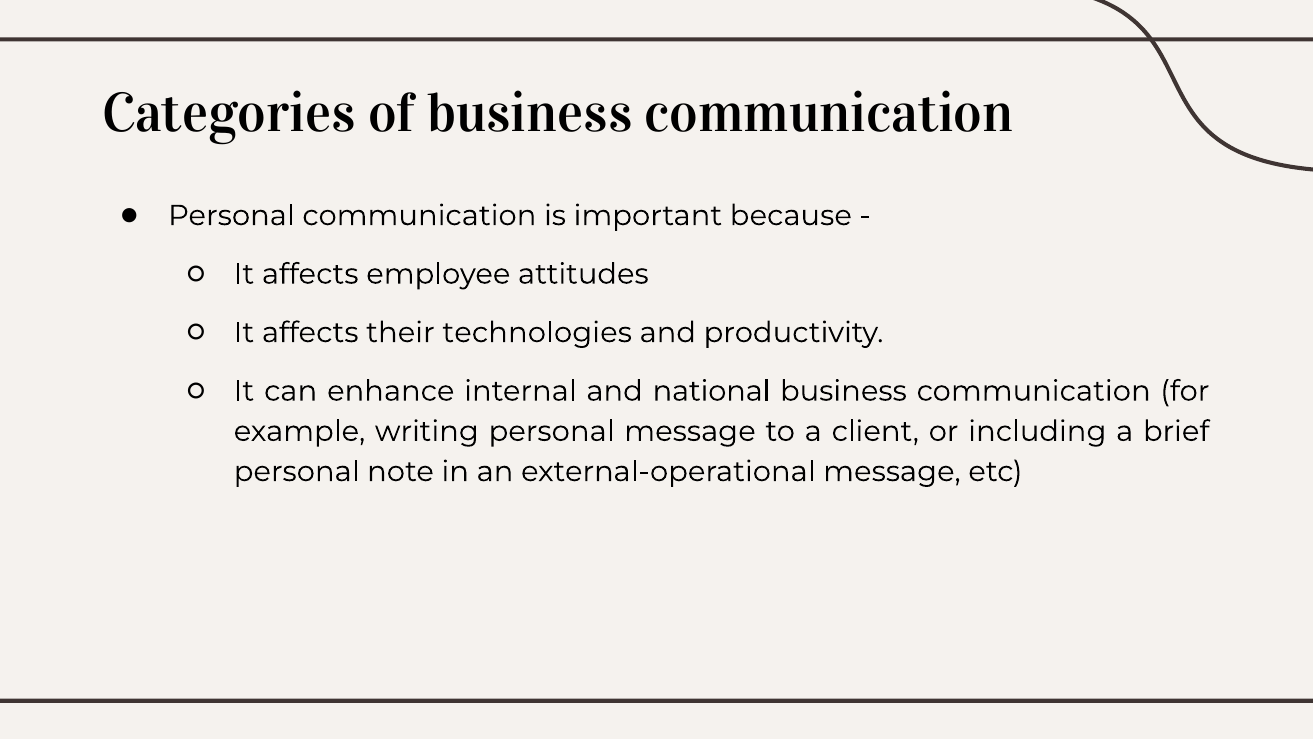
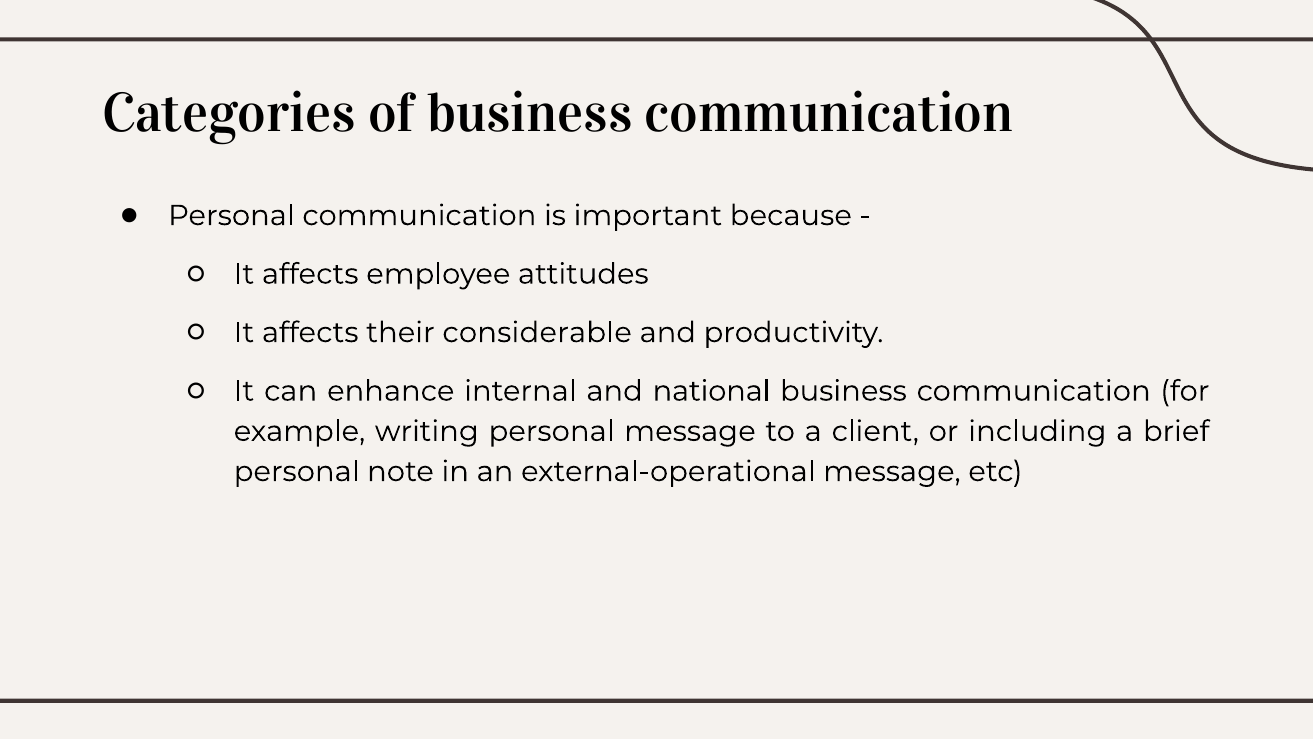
technologies: technologies -> considerable
